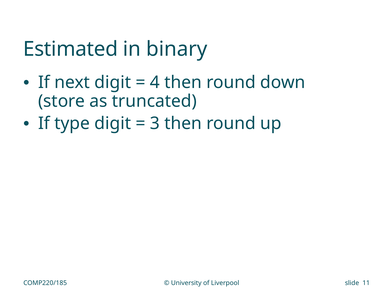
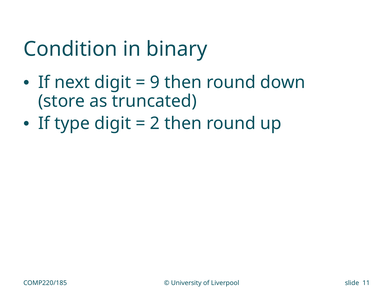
Estimated: Estimated -> Condition
4: 4 -> 9
3: 3 -> 2
